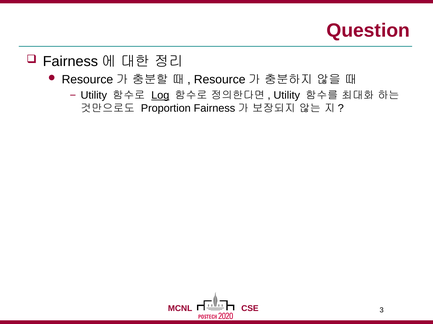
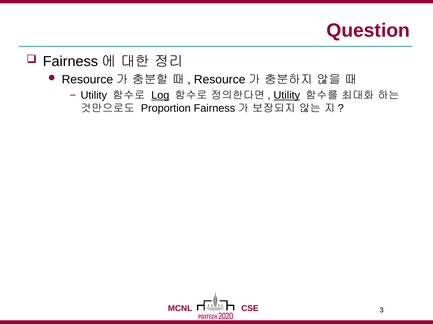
Utility at (287, 96) underline: none -> present
